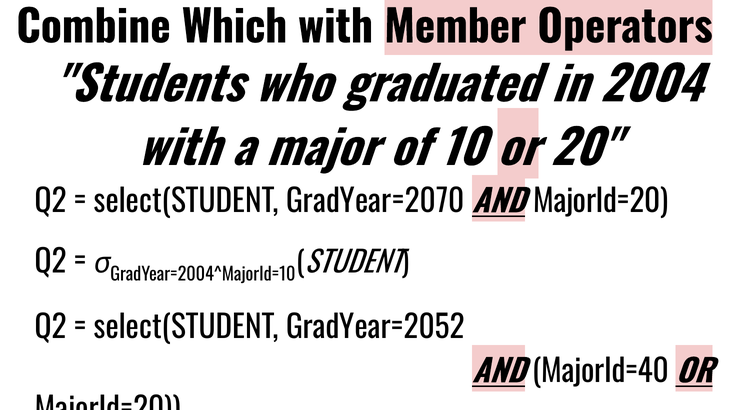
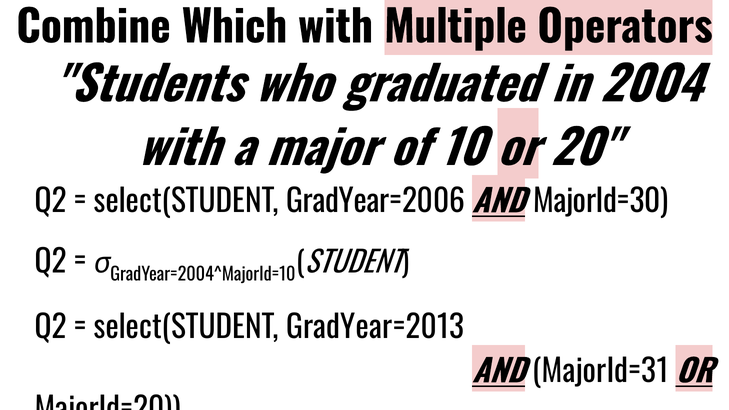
Member: Member -> Multiple
GradYear=2070: GradYear=2070 -> GradYear=2006
AND MajorId=20: MajorId=20 -> MajorId=30
GradYear=2052: GradYear=2052 -> GradYear=2013
MajorId=40: MajorId=40 -> MajorId=31
